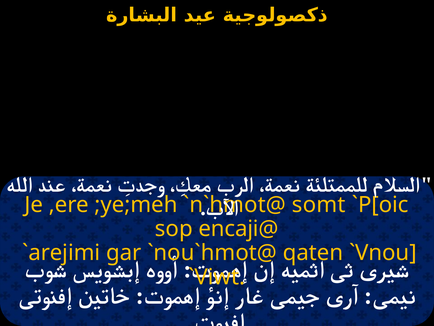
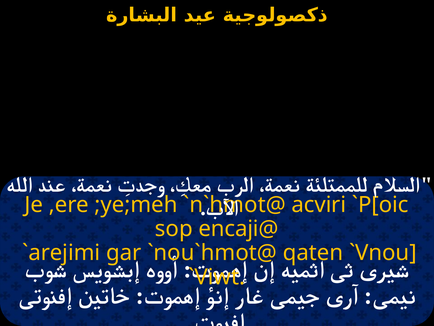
somt: somt -> acviri
